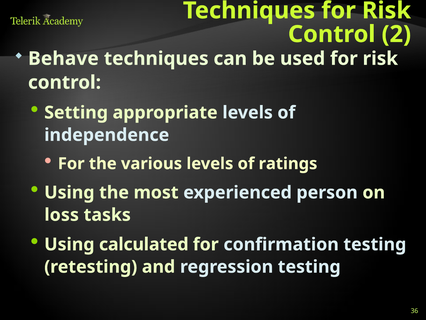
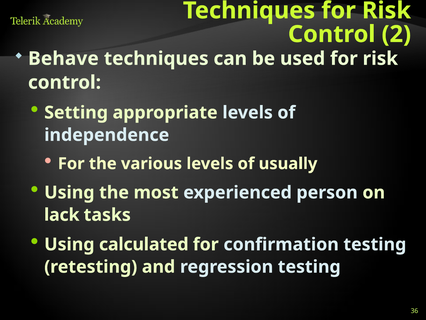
ratings: ratings -> usually
loss: loss -> lack
